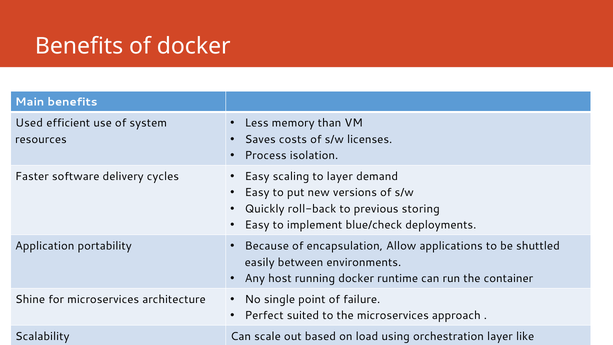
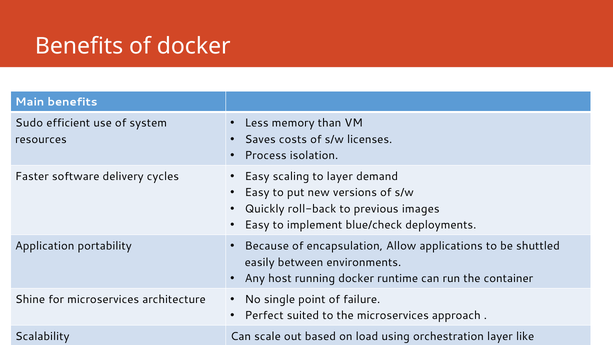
Used: Used -> Sudo
storing: storing -> images
